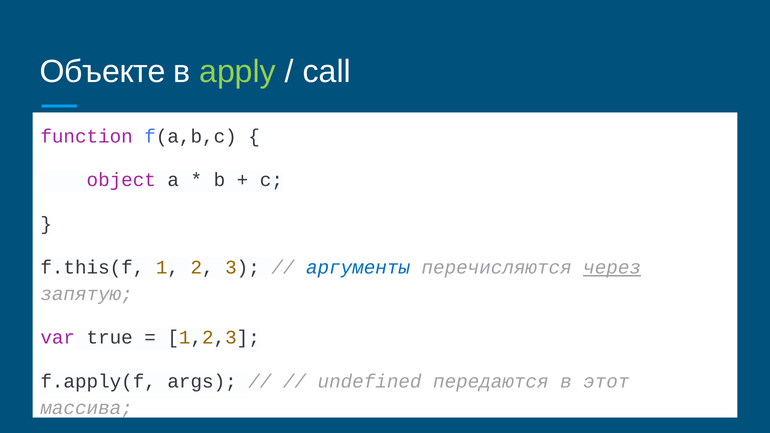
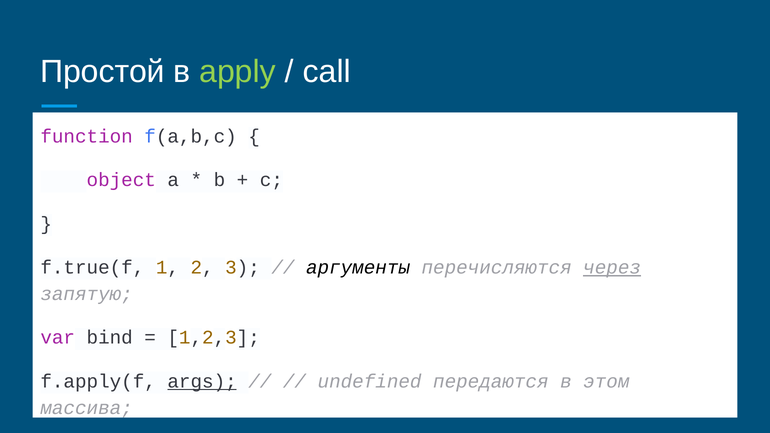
Объекте: Объекте -> Простой
f.this(f: f.this(f -> f.true(f
аргументы colour: blue -> black
true: true -> bind
args underline: none -> present
этот: этот -> этом
